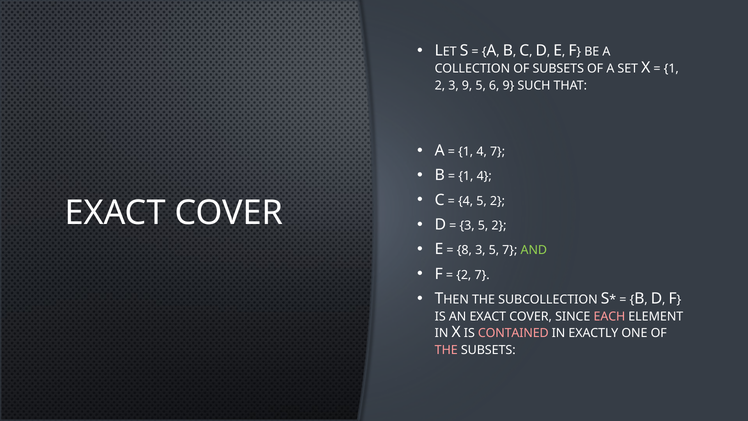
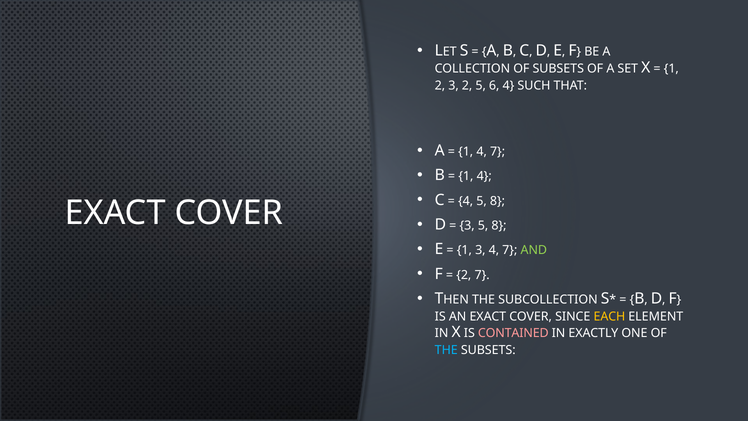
3 9: 9 -> 2
6 9: 9 -> 4
4 5 2: 2 -> 8
3 5 2: 2 -> 8
8 at (464, 250): 8 -> 1
5 at (494, 250): 5 -> 4
EACH colour: pink -> yellow
THE at (446, 350) colour: pink -> light blue
